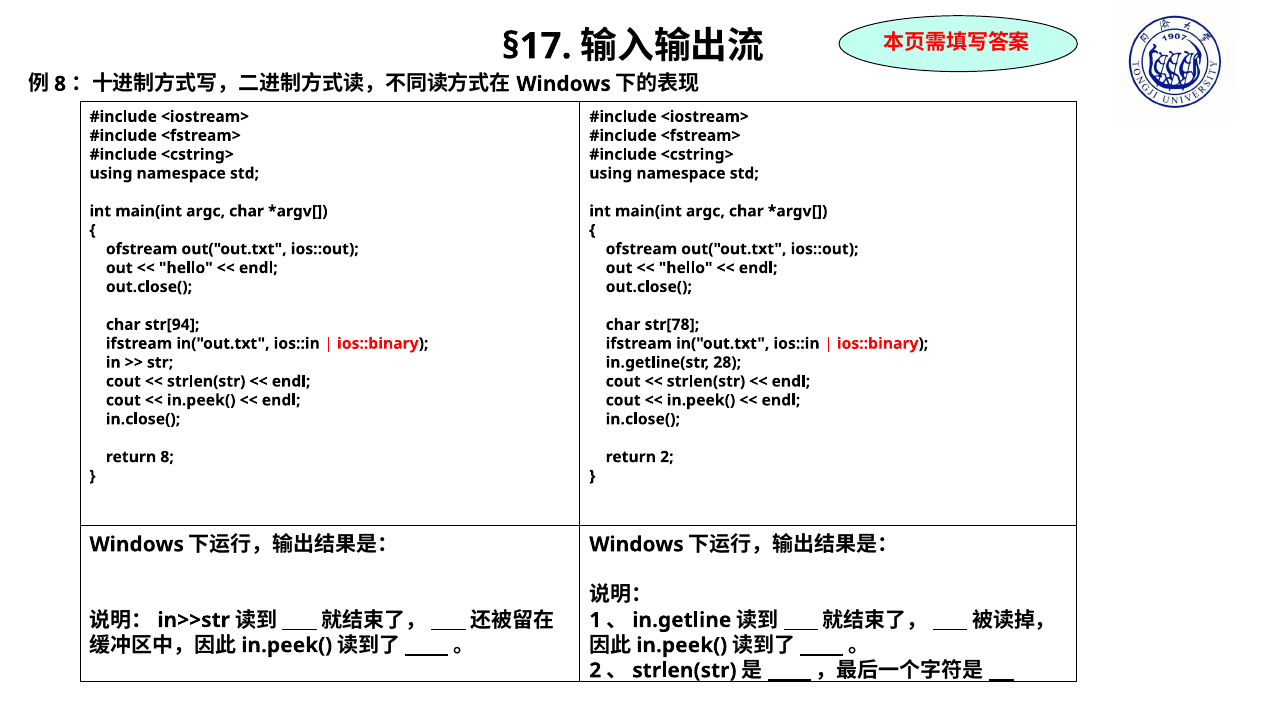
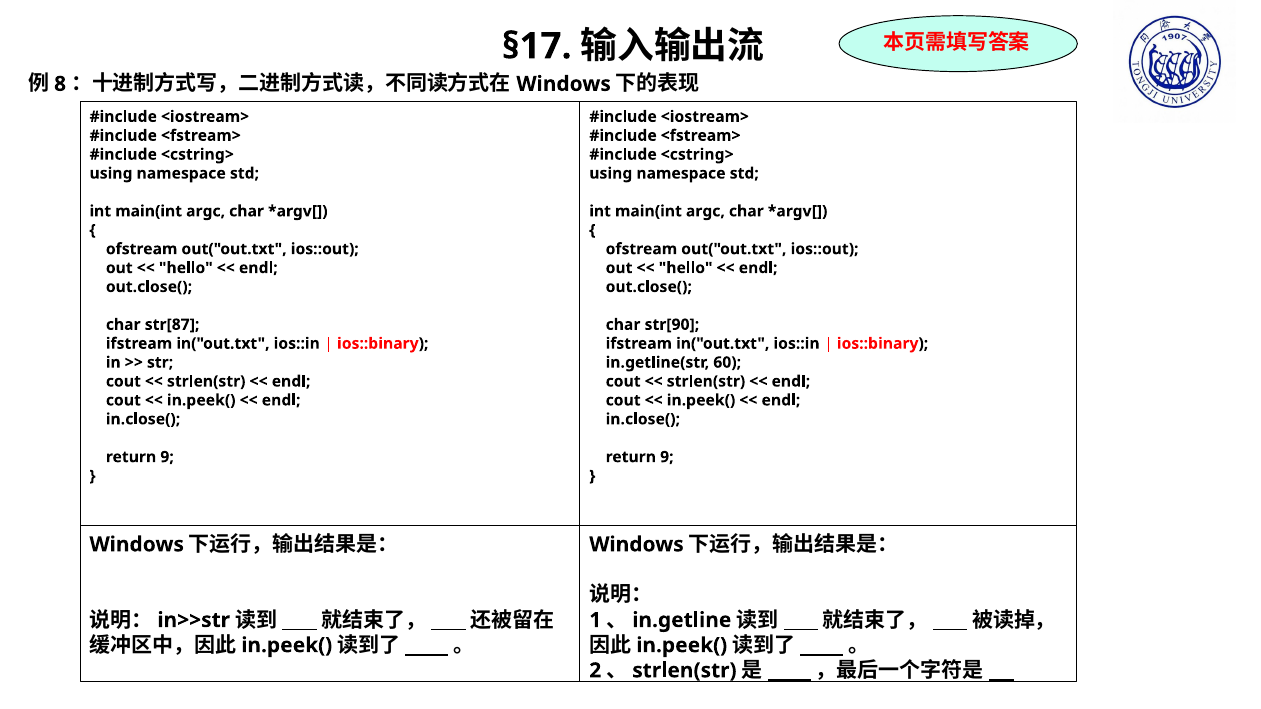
str[94: str[94 -> str[87
str[78: str[78 -> str[90
28: 28 -> 60
8 at (167, 457): 8 -> 9
2 at (667, 457): 2 -> 9
